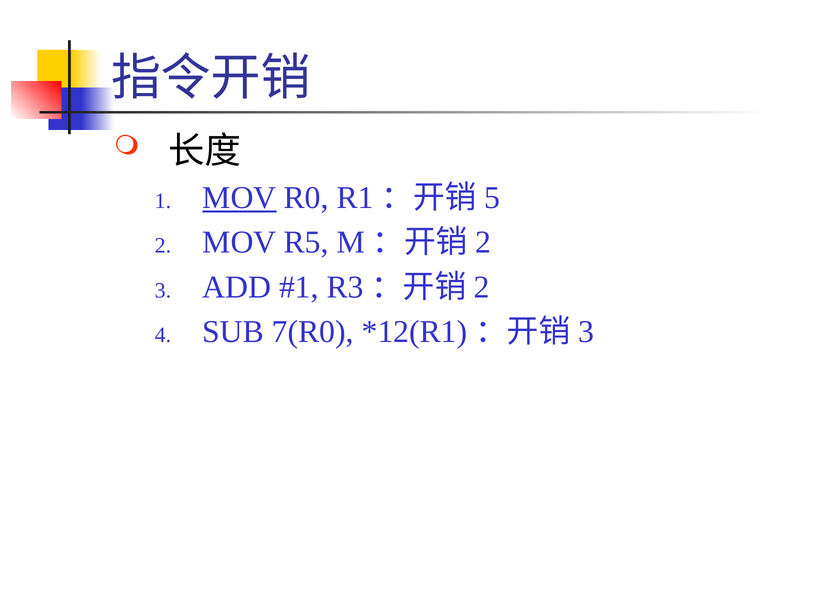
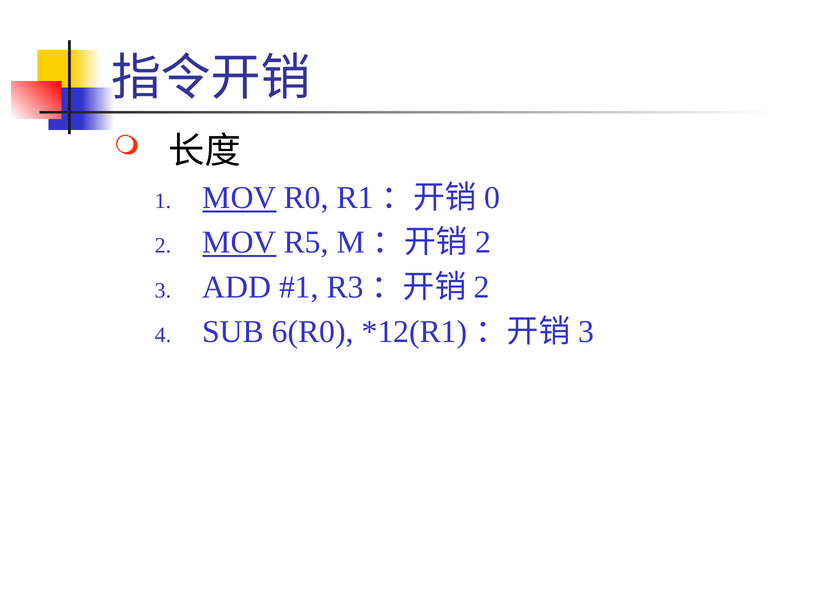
5: 5 -> 0
MOV at (239, 242) underline: none -> present
7(R0: 7(R0 -> 6(R0
